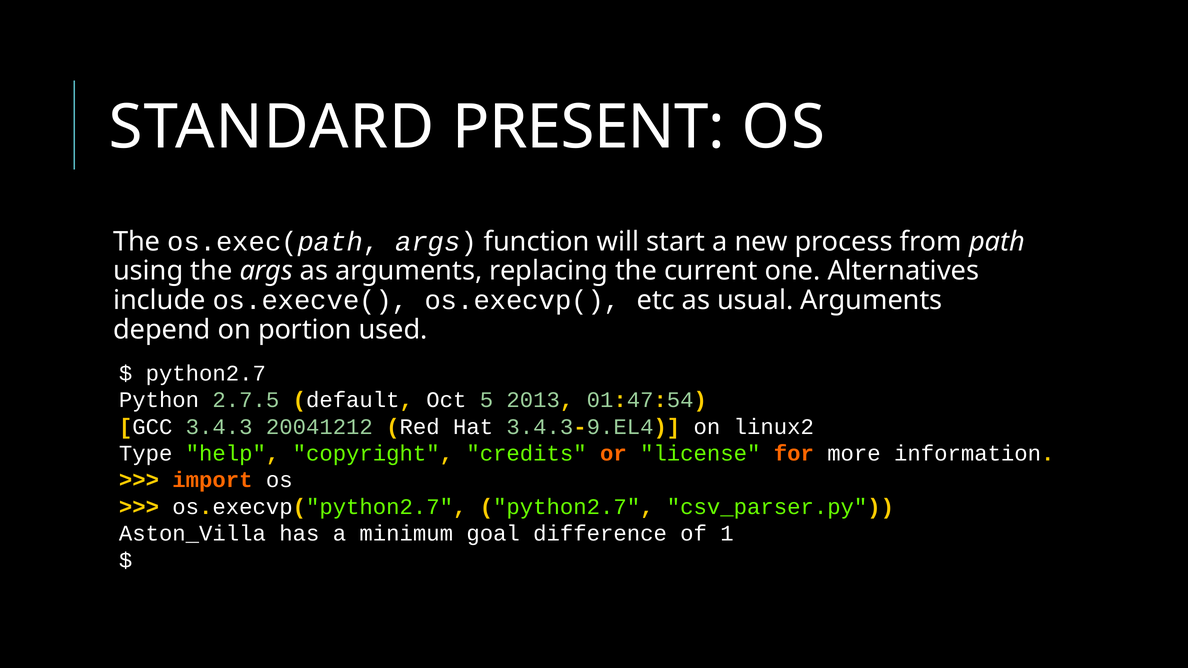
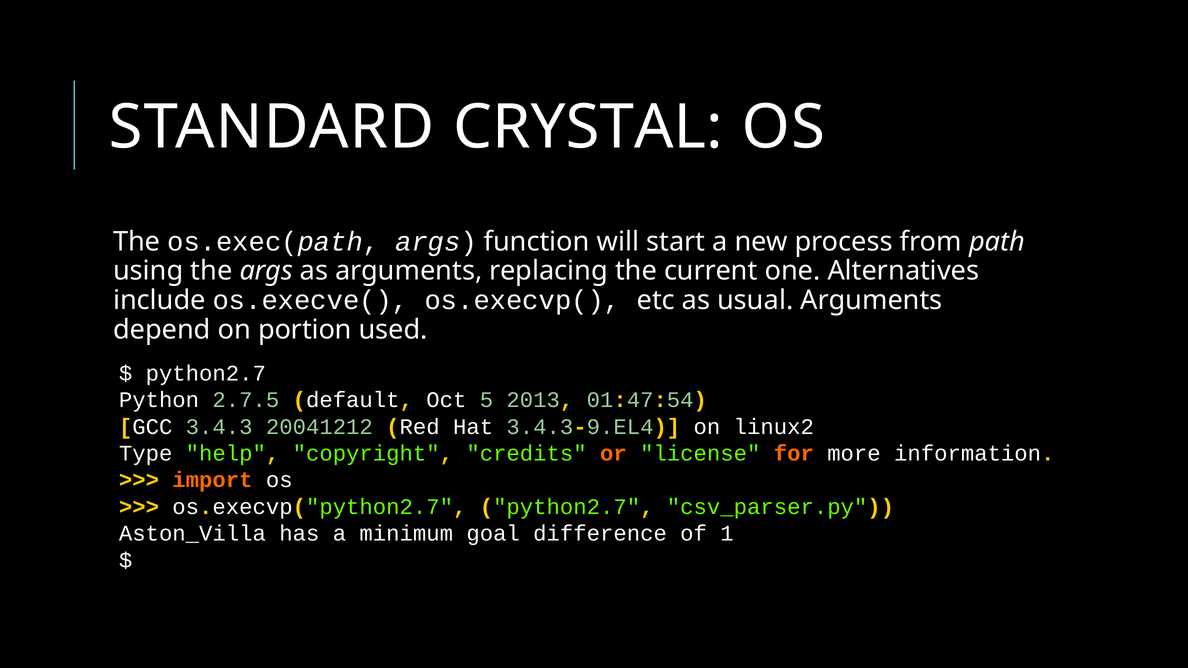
PRESENT: PRESENT -> CRYSTAL
